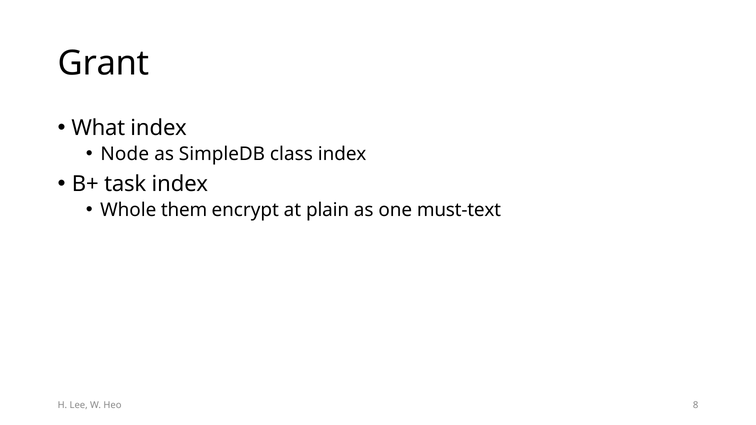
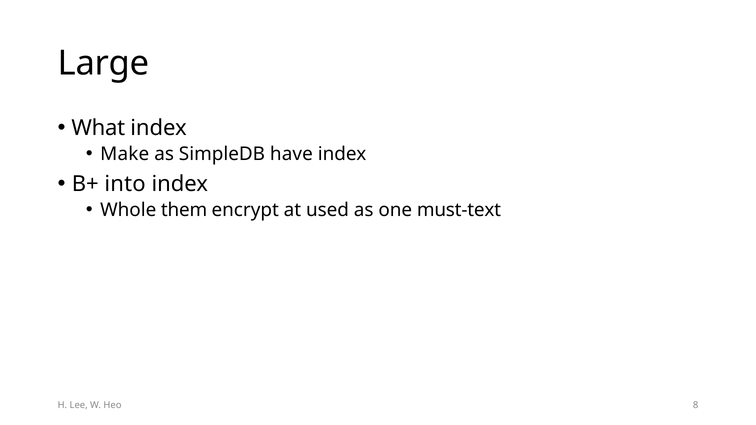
Grant: Grant -> Large
Node: Node -> Make
class: class -> have
task: task -> into
plain: plain -> used
